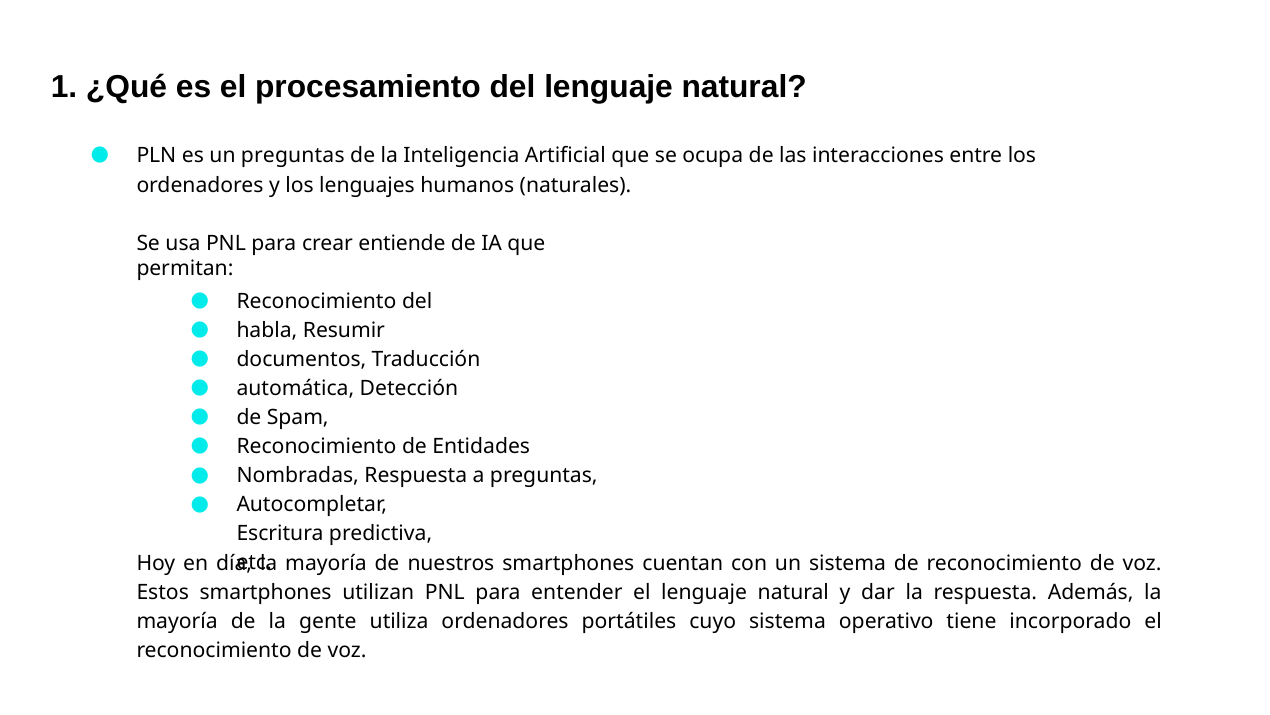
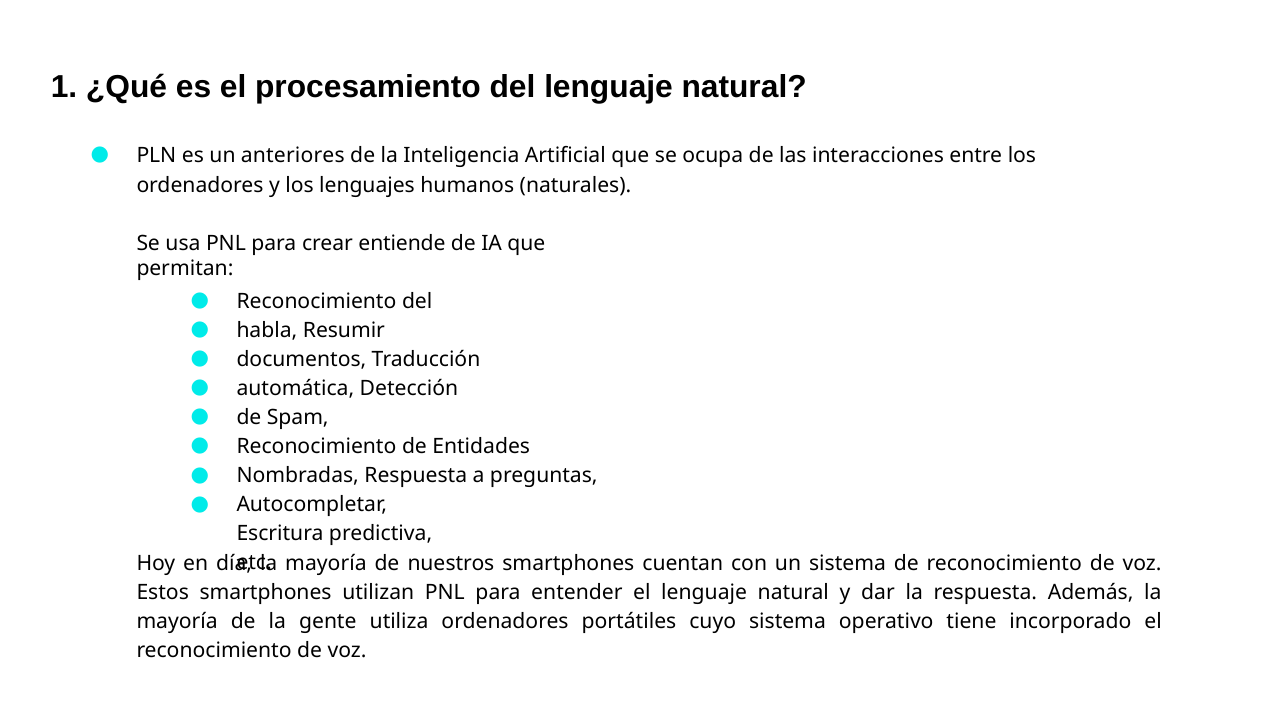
un preguntas: preguntas -> anteriores
